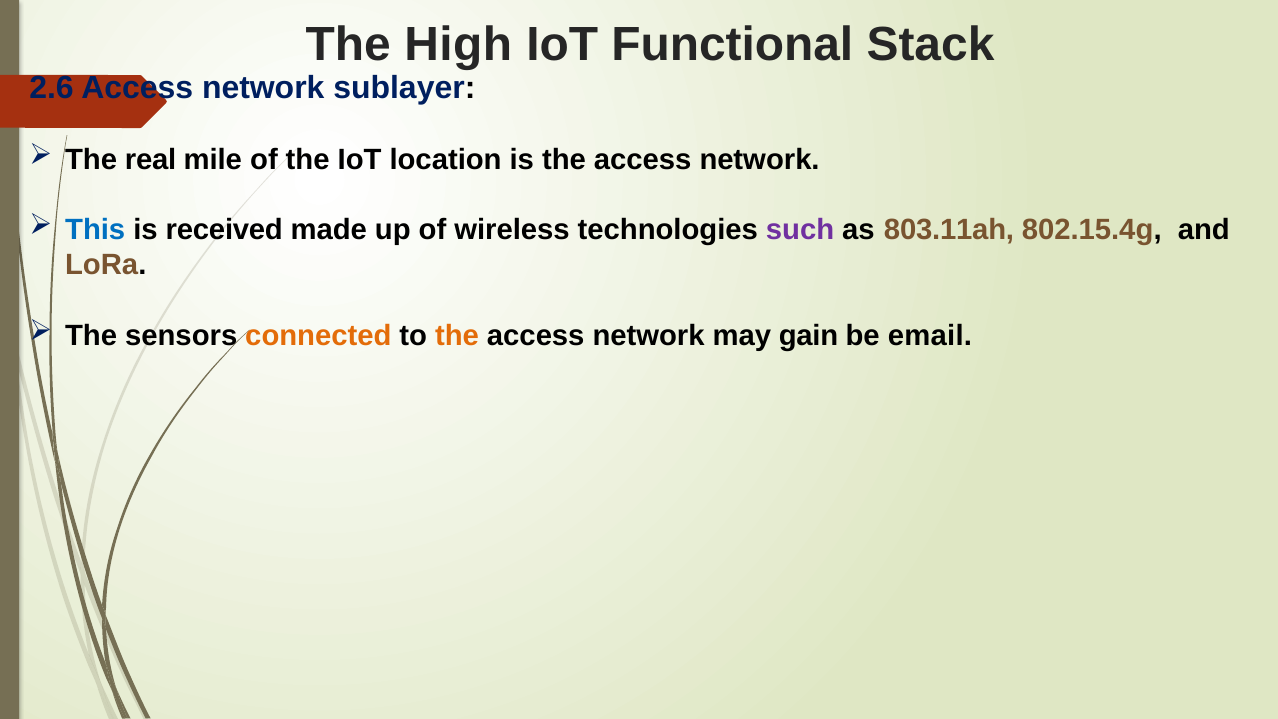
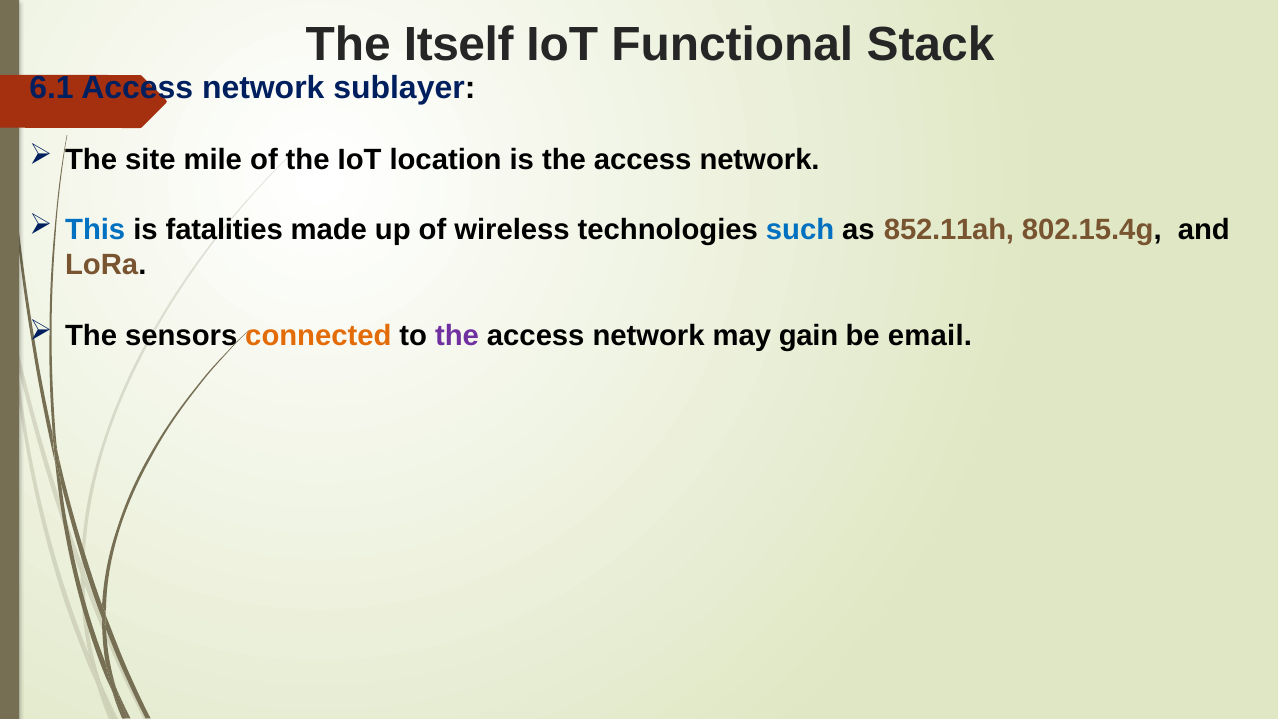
High: High -> Itself
2.6: 2.6 -> 6.1
real: real -> site
received: received -> fatalities
such colour: purple -> blue
803.11ah: 803.11ah -> 852.11ah
the at (457, 335) colour: orange -> purple
